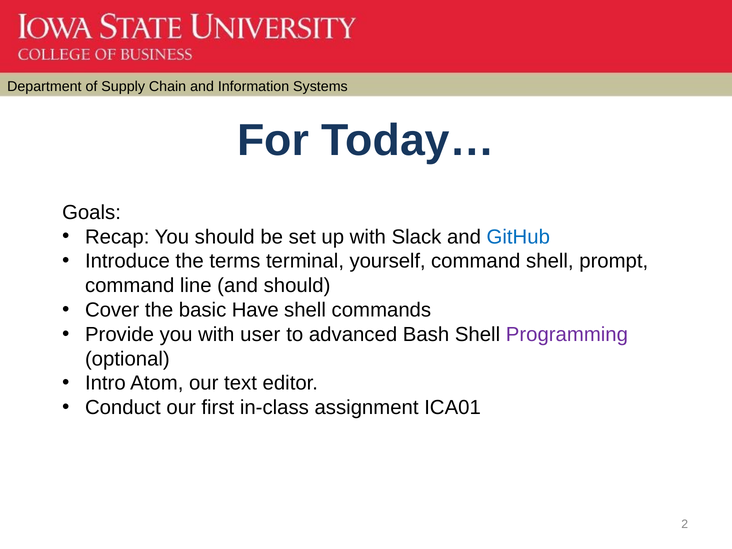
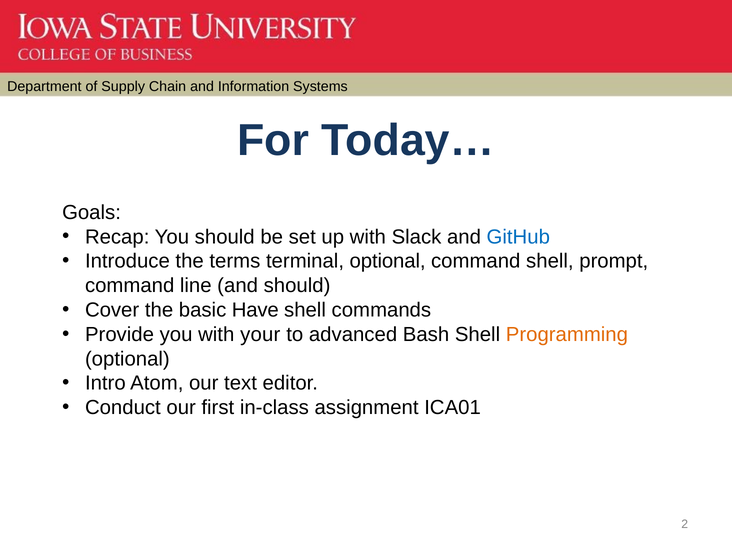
terminal yourself: yourself -> optional
user: user -> your
Programming colour: purple -> orange
